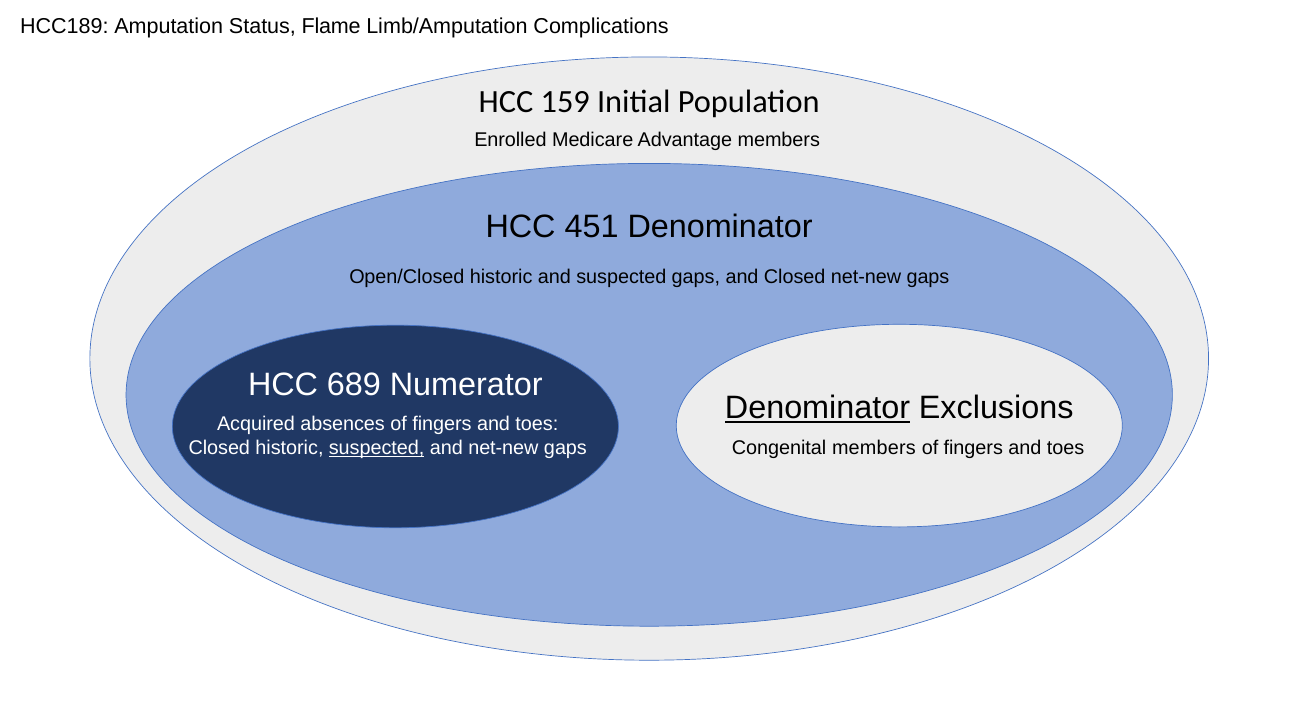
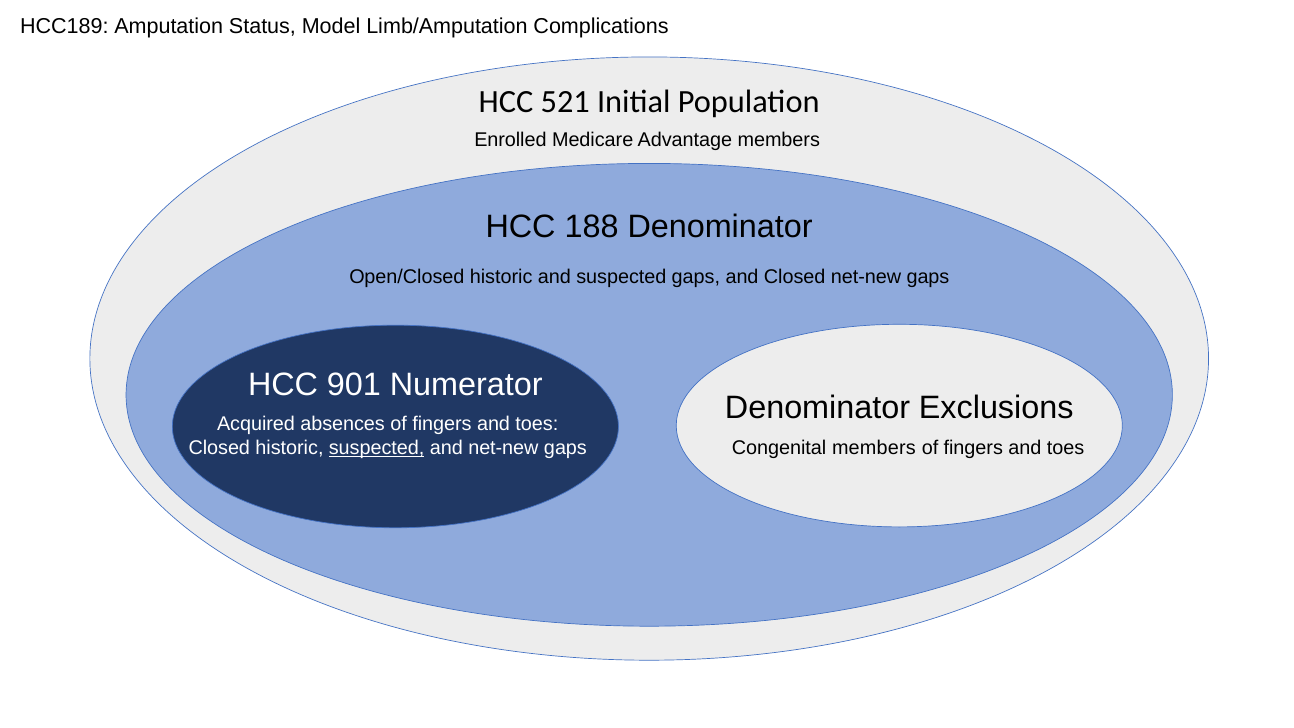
Flame: Flame -> Model
159: 159 -> 521
451: 451 -> 188
689: 689 -> 901
Denominator at (817, 408) underline: present -> none
